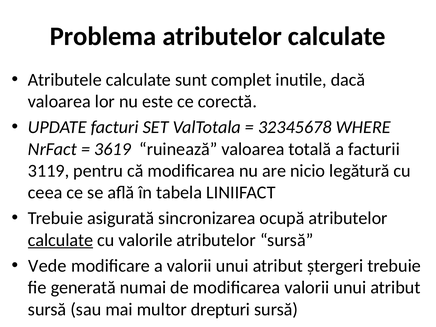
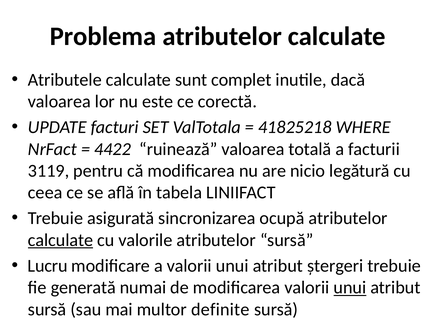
32345678: 32345678 -> 41825218
3619: 3619 -> 4422
Vede: Vede -> Lucru
unui at (350, 288) underline: none -> present
drepturi: drepturi -> definite
